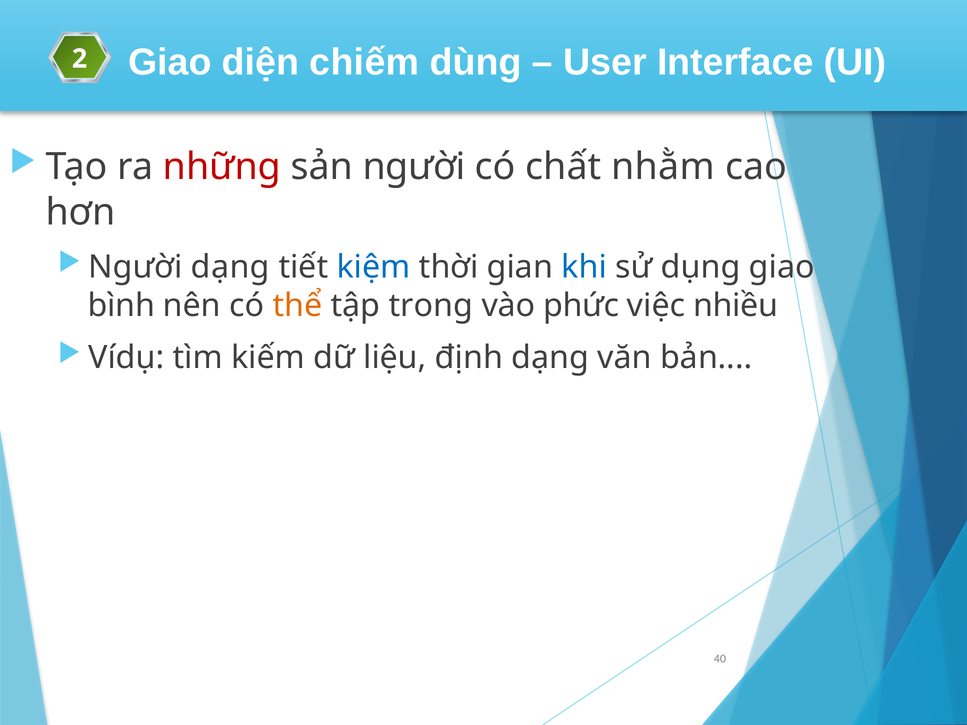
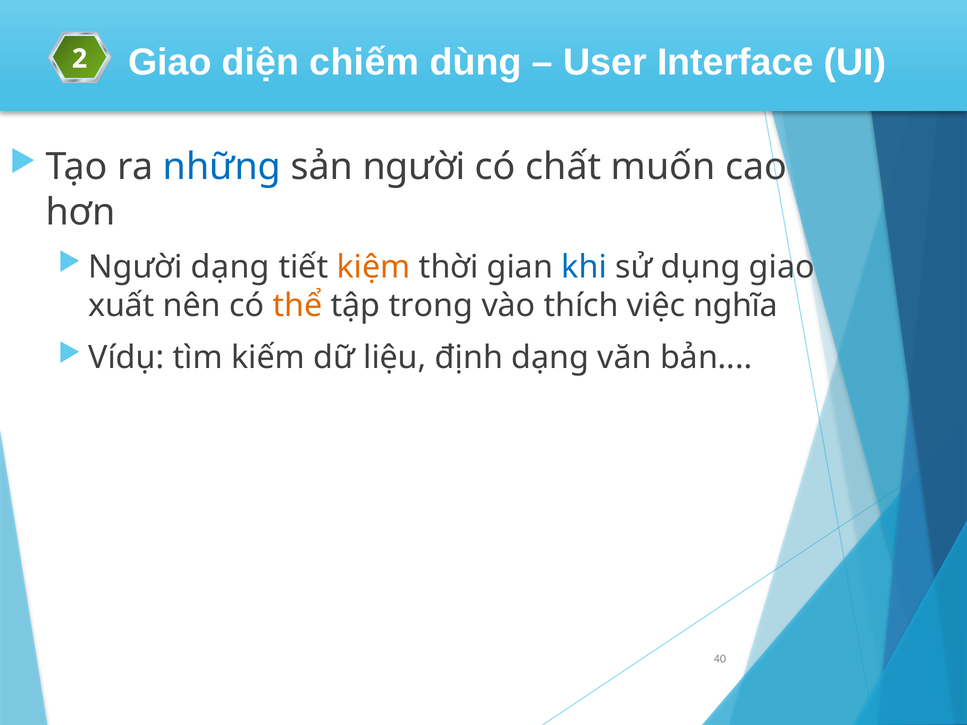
những colour: red -> blue
nhằm: nhằm -> muốn
kiệm colour: blue -> orange
bình: bình -> xuất
phức: phức -> thích
nhiều: nhiều -> nghĩa
